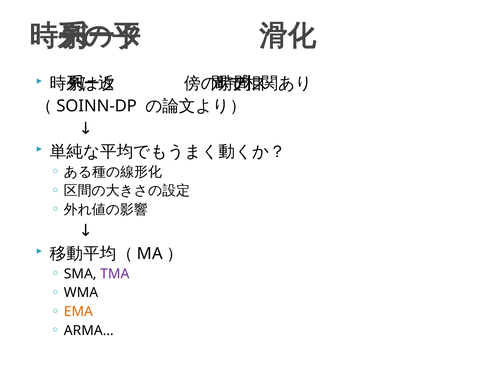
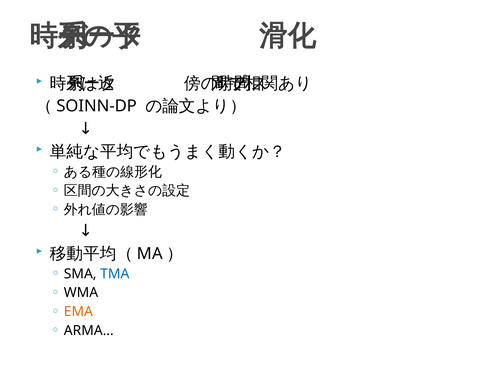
TMA colour: purple -> blue
